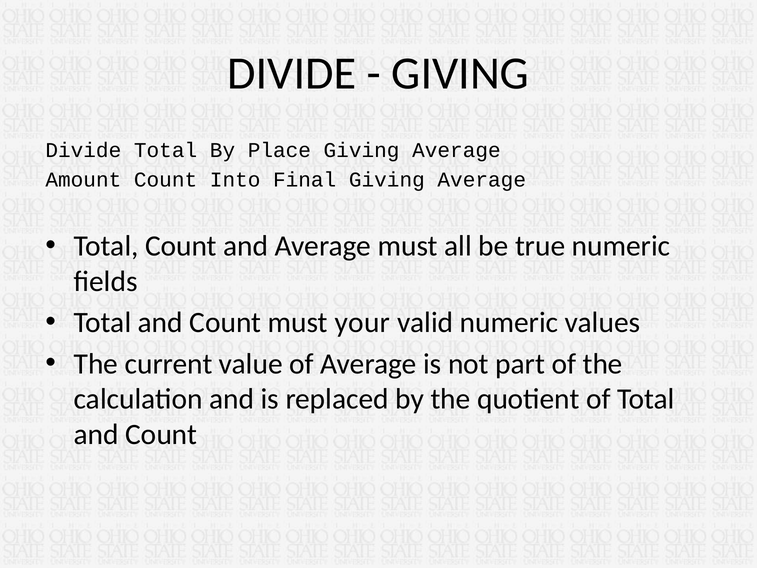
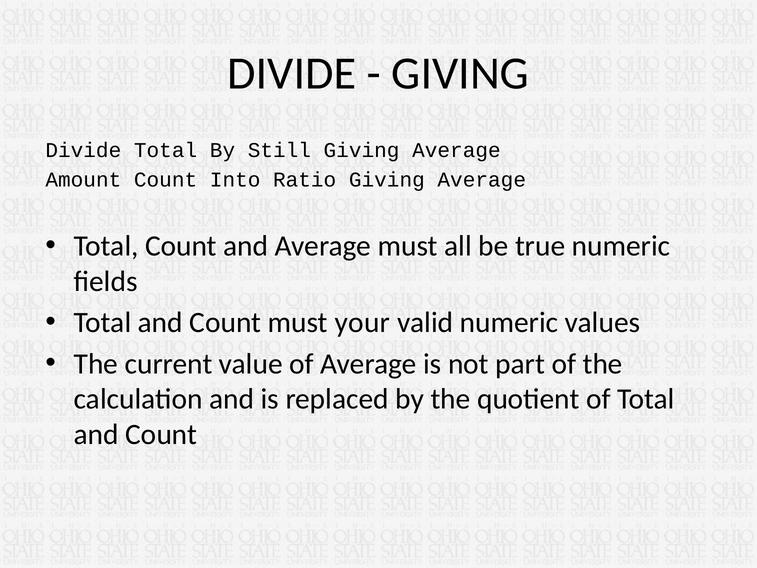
Place: Place -> Still
Final: Final -> Ratio
